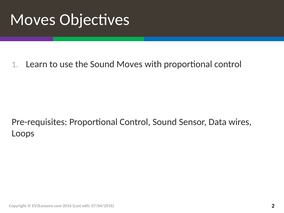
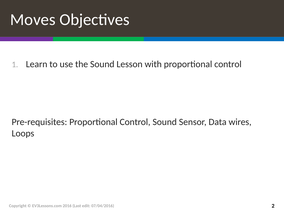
Sound Moves: Moves -> Lesson
